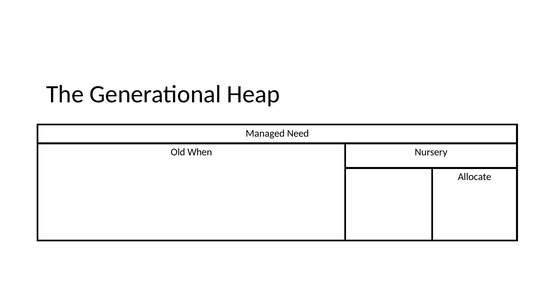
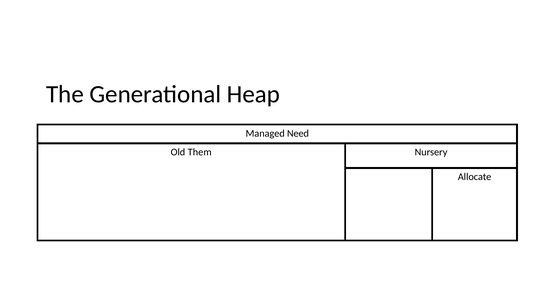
When: When -> Them
